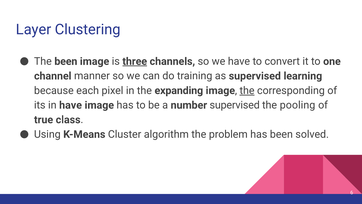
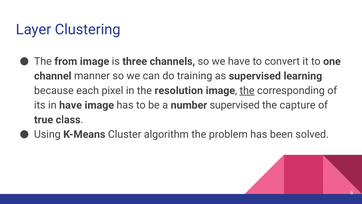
The been: been -> from
three underline: present -> none
expanding: expanding -> resolution
pooling: pooling -> capture
